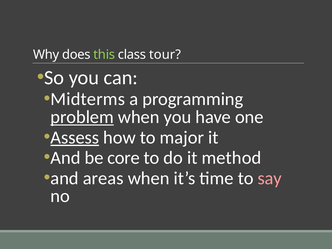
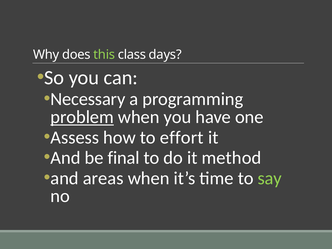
tour: tour -> days
Midterms: Midterms -> Necessary
Assess underline: present -> none
major: major -> effort
core: core -> final
say colour: pink -> light green
